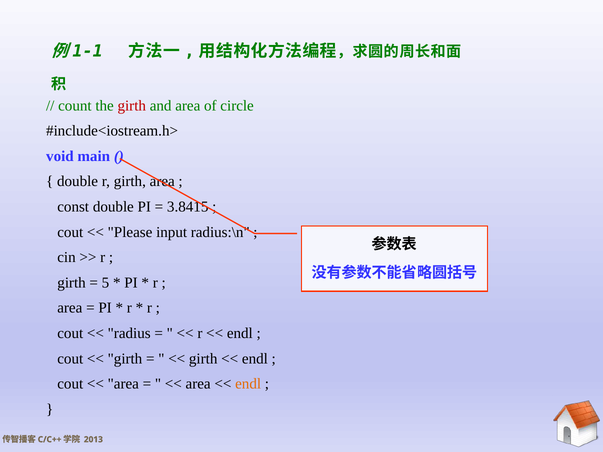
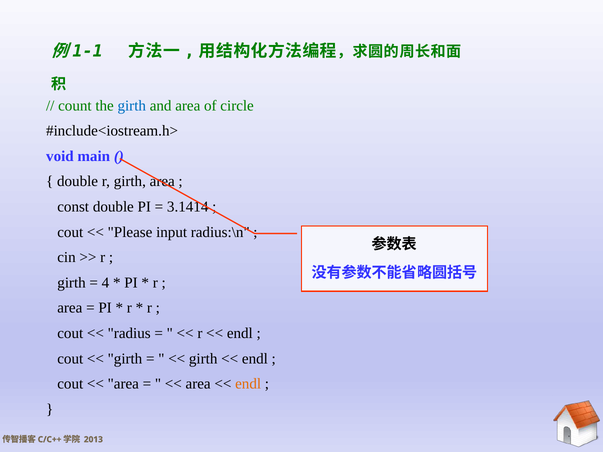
girth at (132, 106) colour: red -> blue
3.8415: 3.8415 -> 3.1414
5: 5 -> 4
